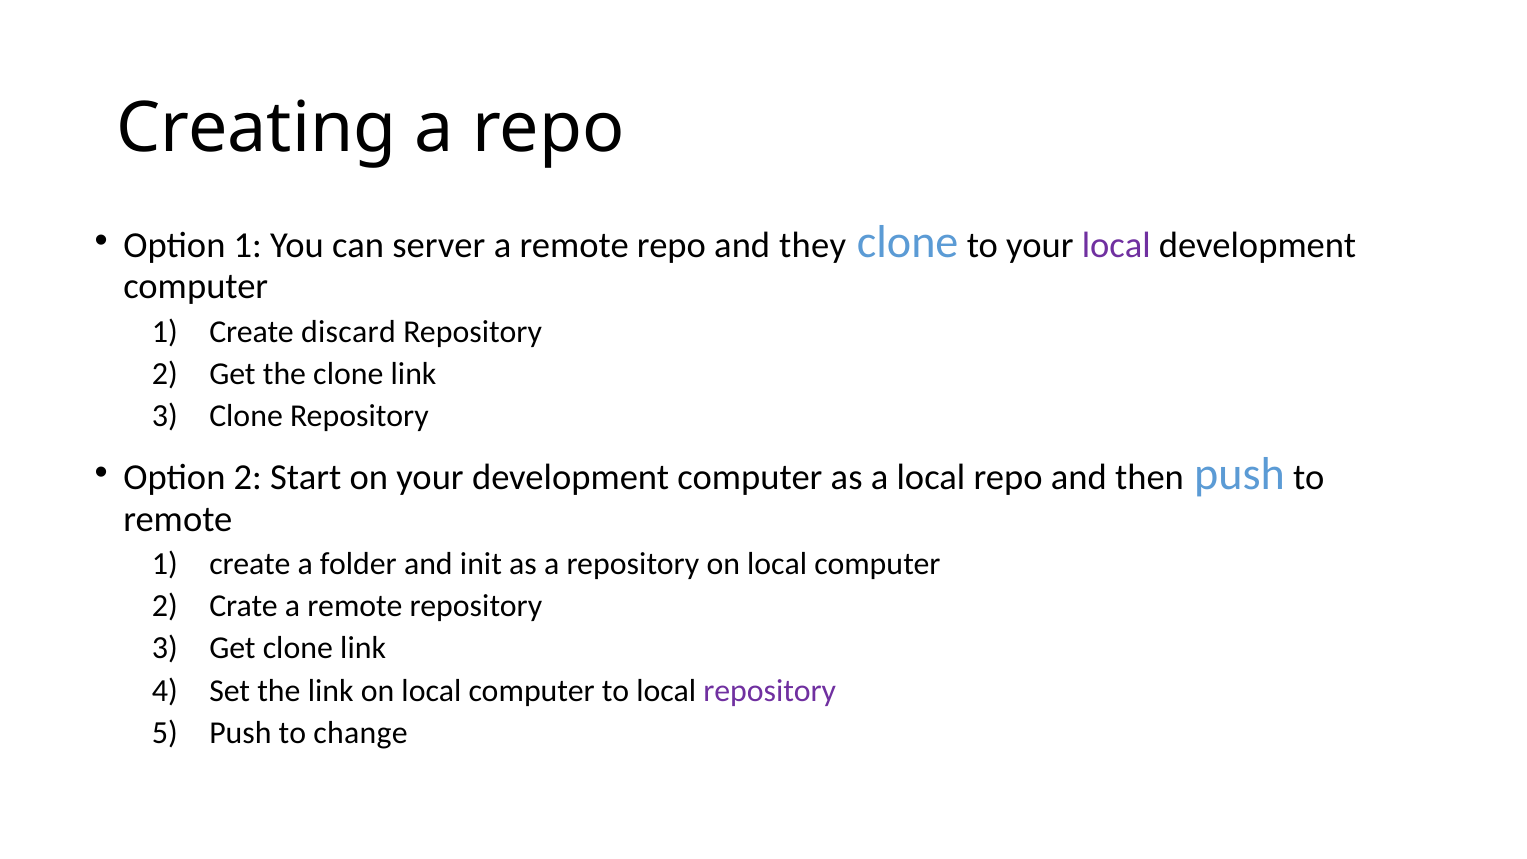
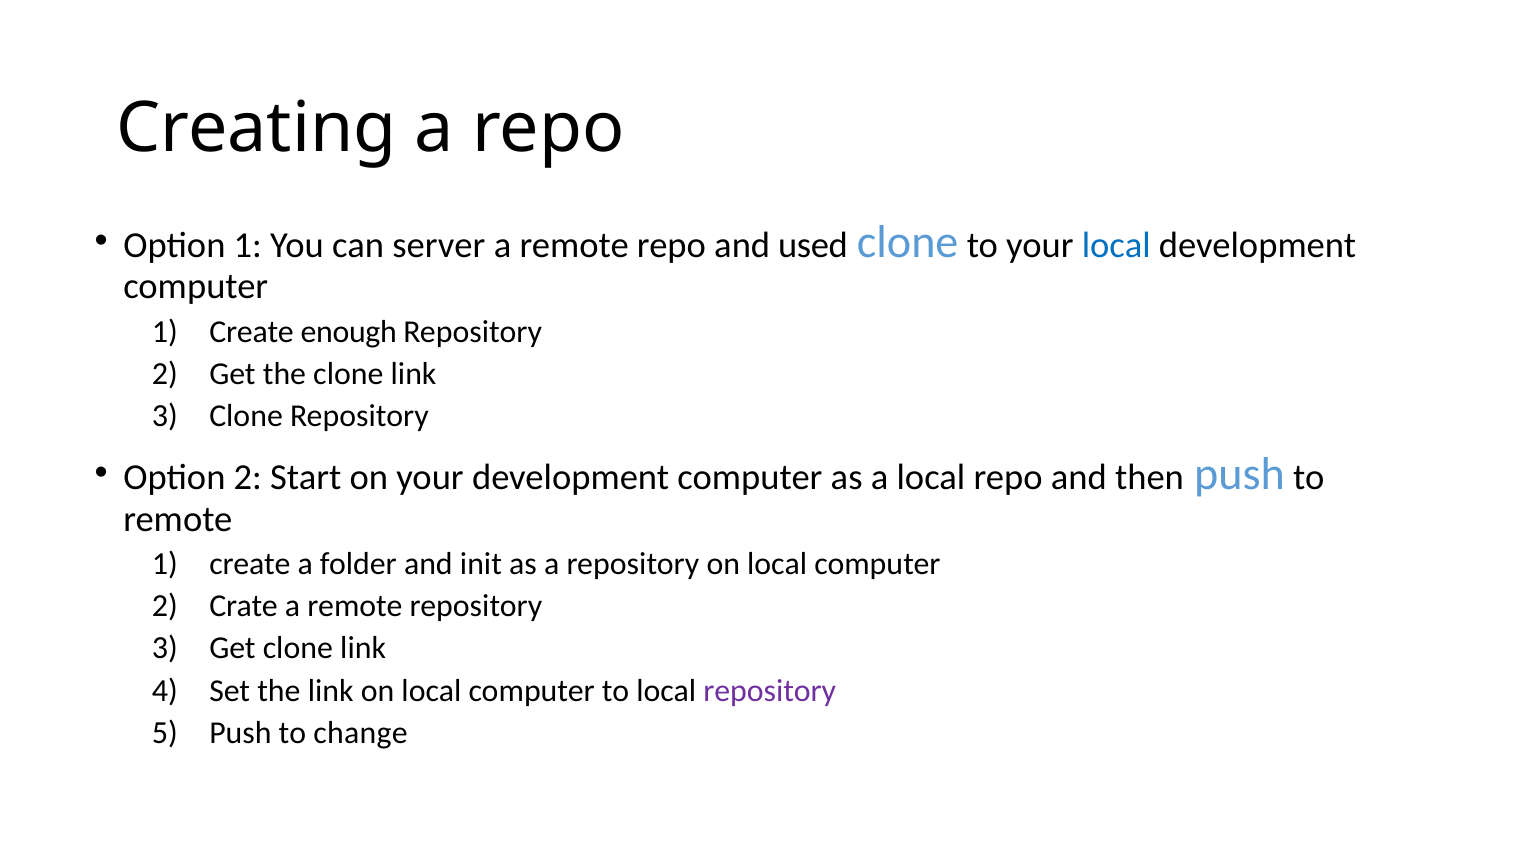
they: they -> used
local at (1116, 245) colour: purple -> blue
discard: discard -> enough
